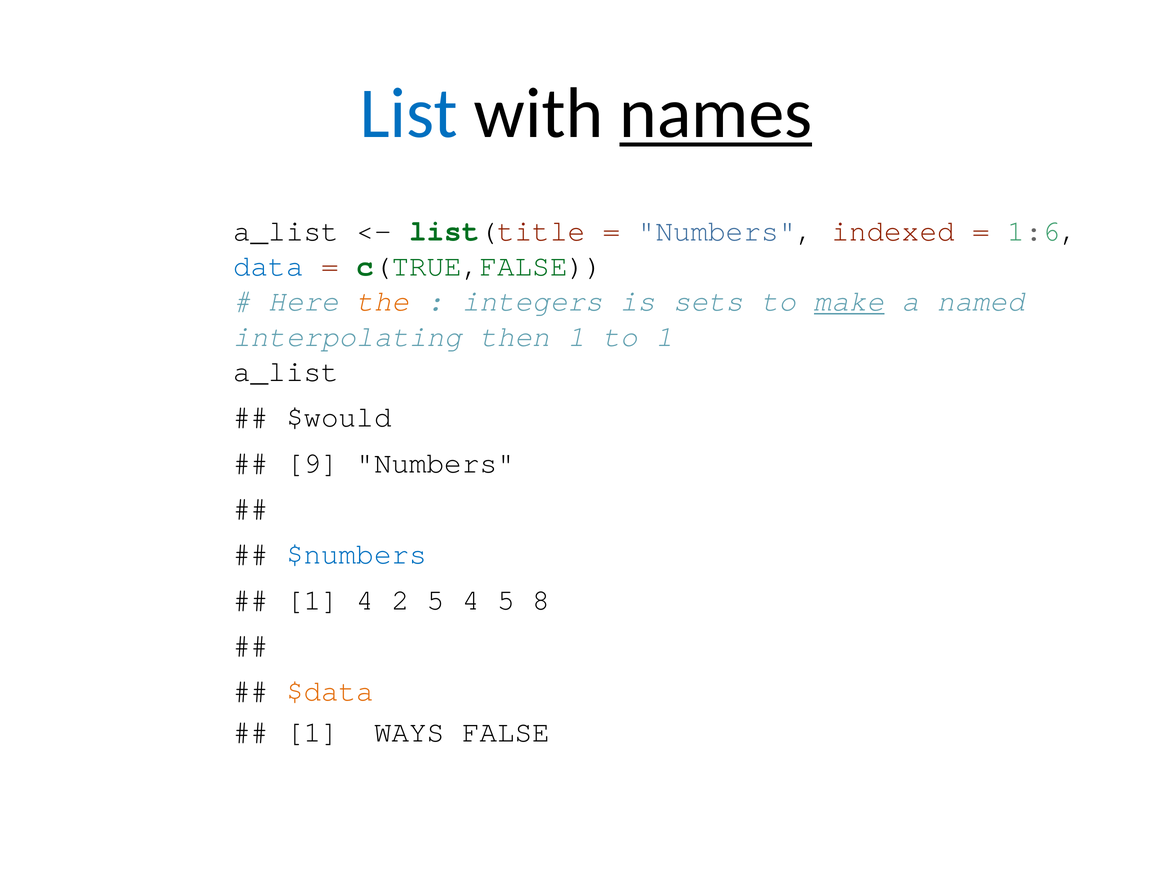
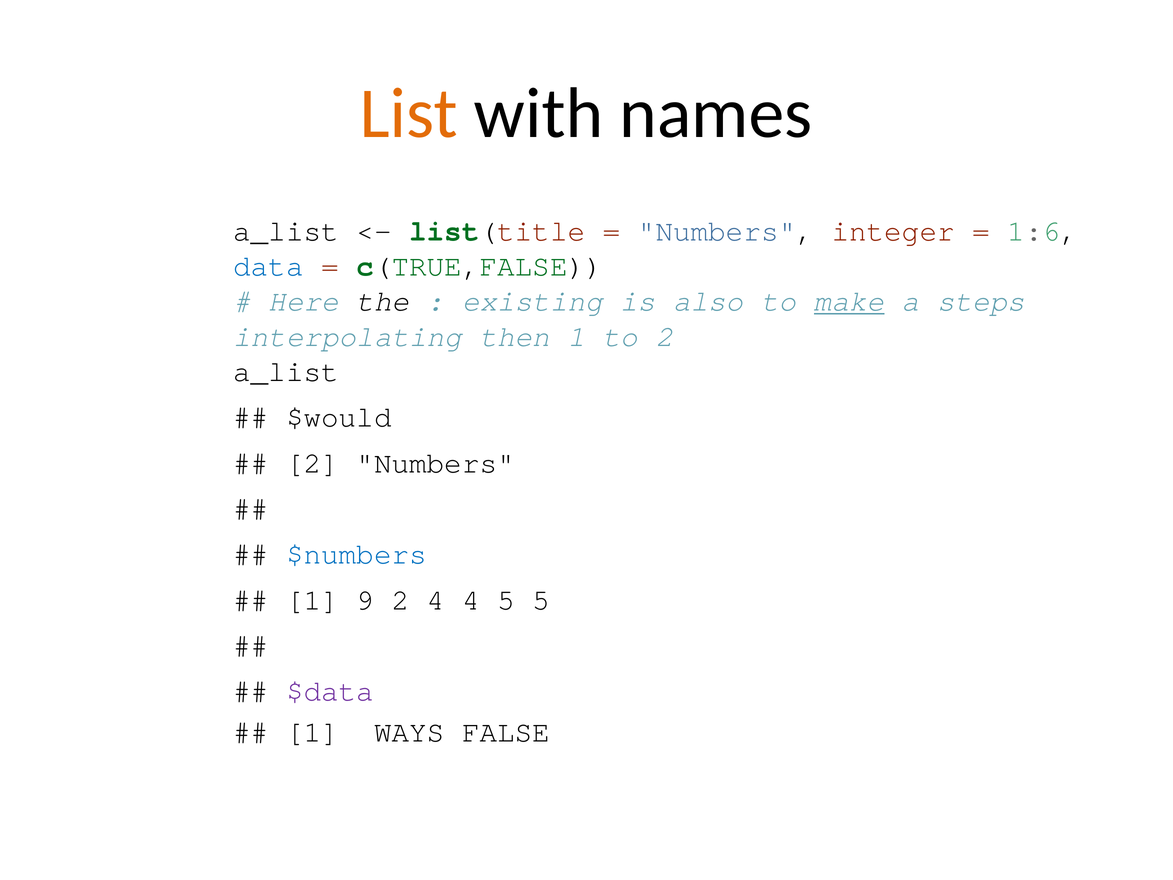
List colour: blue -> orange
names underline: present -> none
indexed: indexed -> integer
the colour: orange -> black
integers: integers -> existing
sets: sets -> also
named: named -> steps
to 1: 1 -> 2
9 at (312, 463): 9 -> 2
1 4: 4 -> 9
2 5: 5 -> 4
5 8: 8 -> 5
$data colour: orange -> purple
